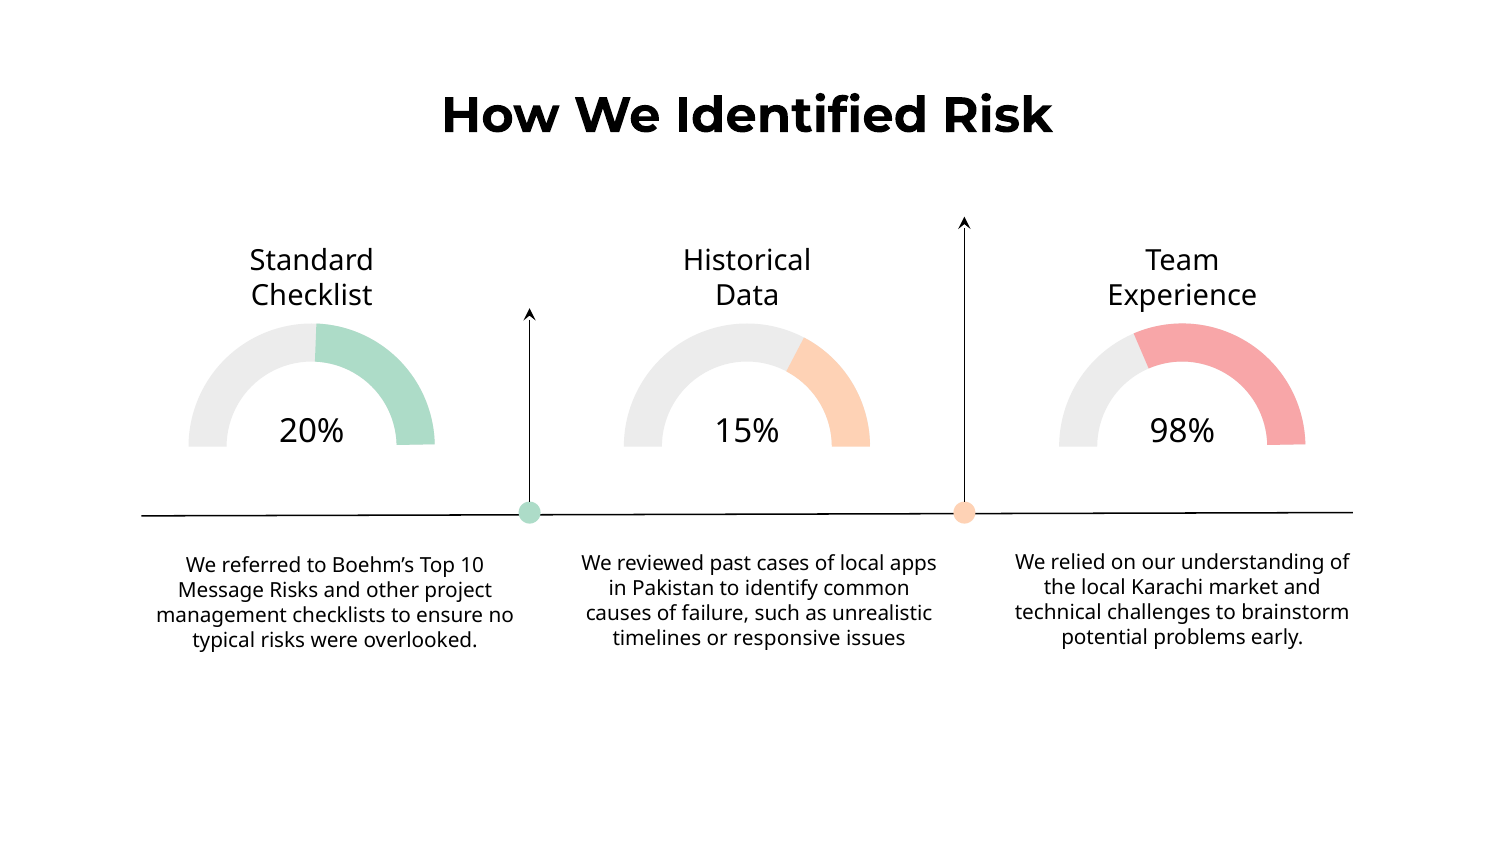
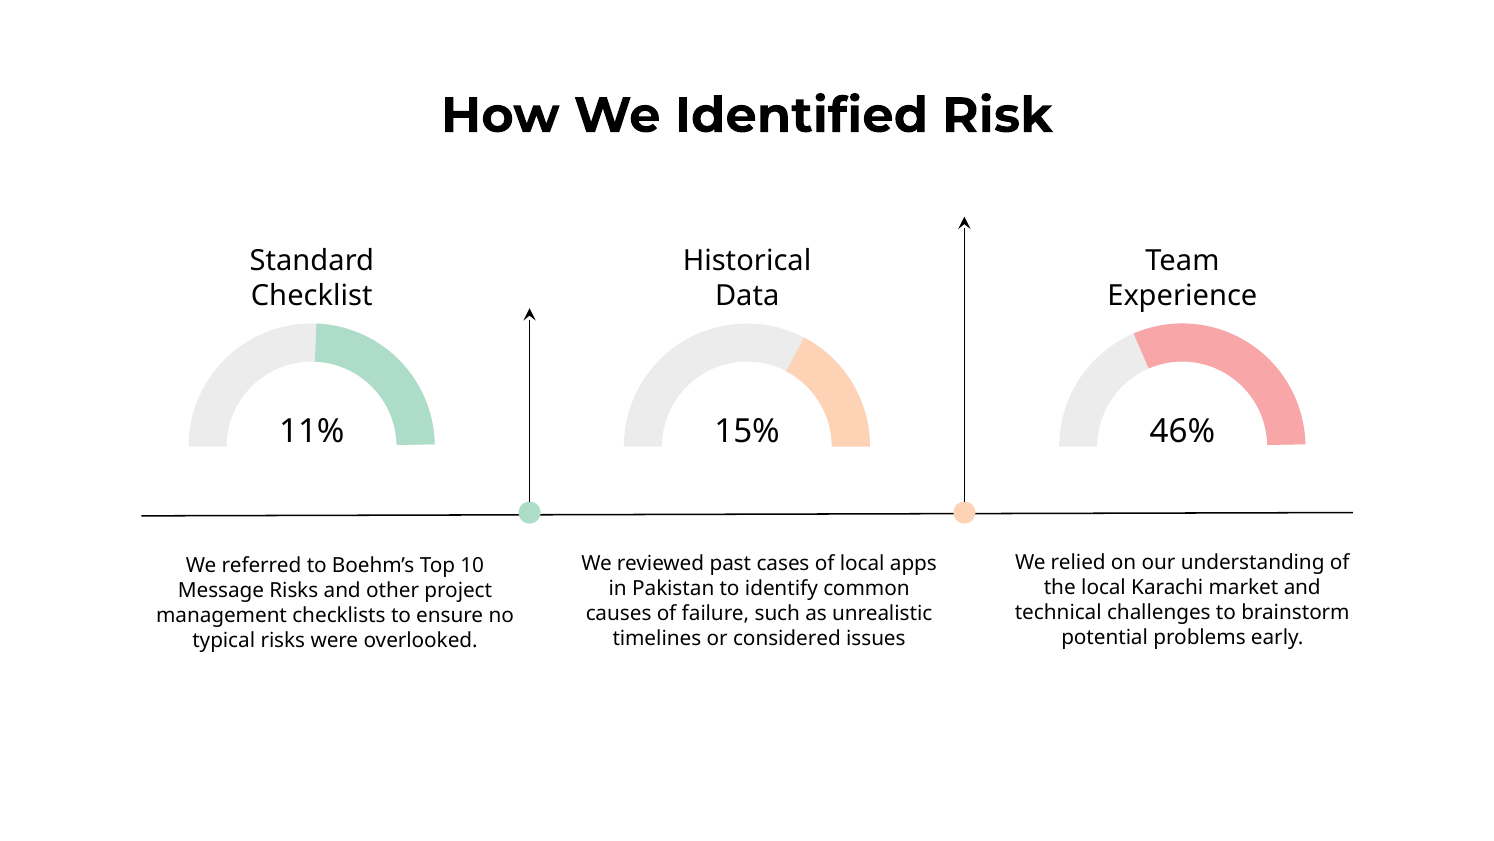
20%: 20% -> 11%
98%: 98% -> 46%
responsive: responsive -> considered
